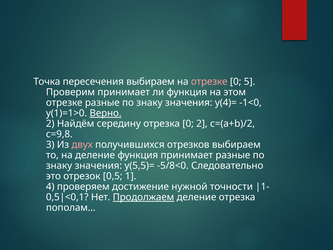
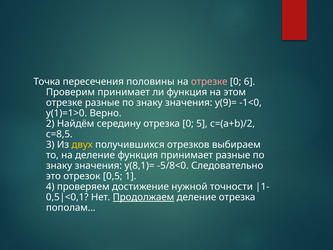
пересечения выбираем: выбираем -> половины
5: 5 -> 6
у(4)=: у(4)= -> у(9)=
Верно underline: present -> none
0 2: 2 -> 5
с=9,8: с=9,8 -> с=8,5
двух colour: pink -> yellow
у(5,5)=: у(5,5)= -> у(8,1)=
